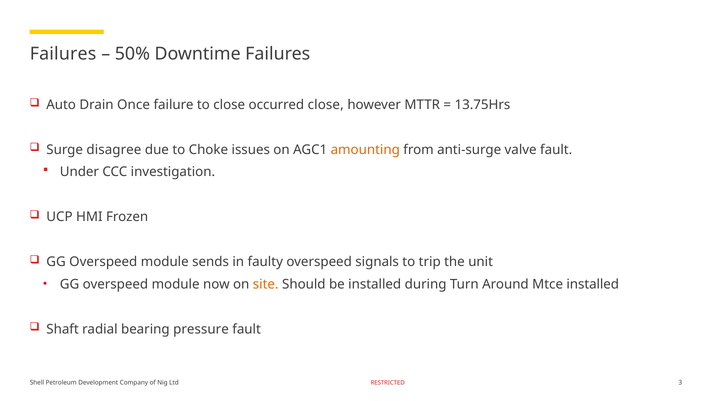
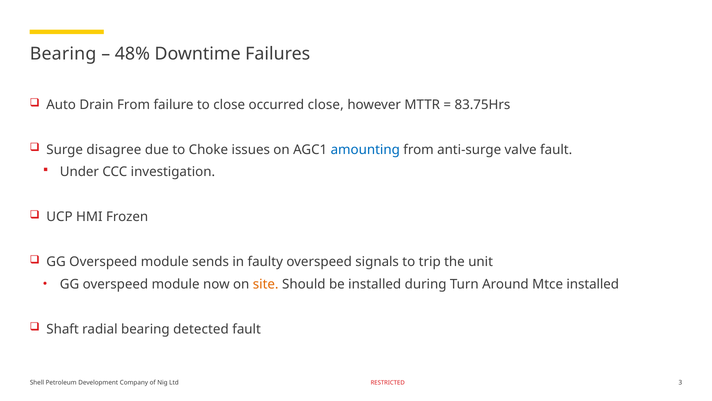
Failures at (63, 54): Failures -> Bearing
50%: 50% -> 48%
Drain Once: Once -> From
13.75Hrs: 13.75Hrs -> 83.75Hrs
amounting colour: orange -> blue
pressure: pressure -> detected
